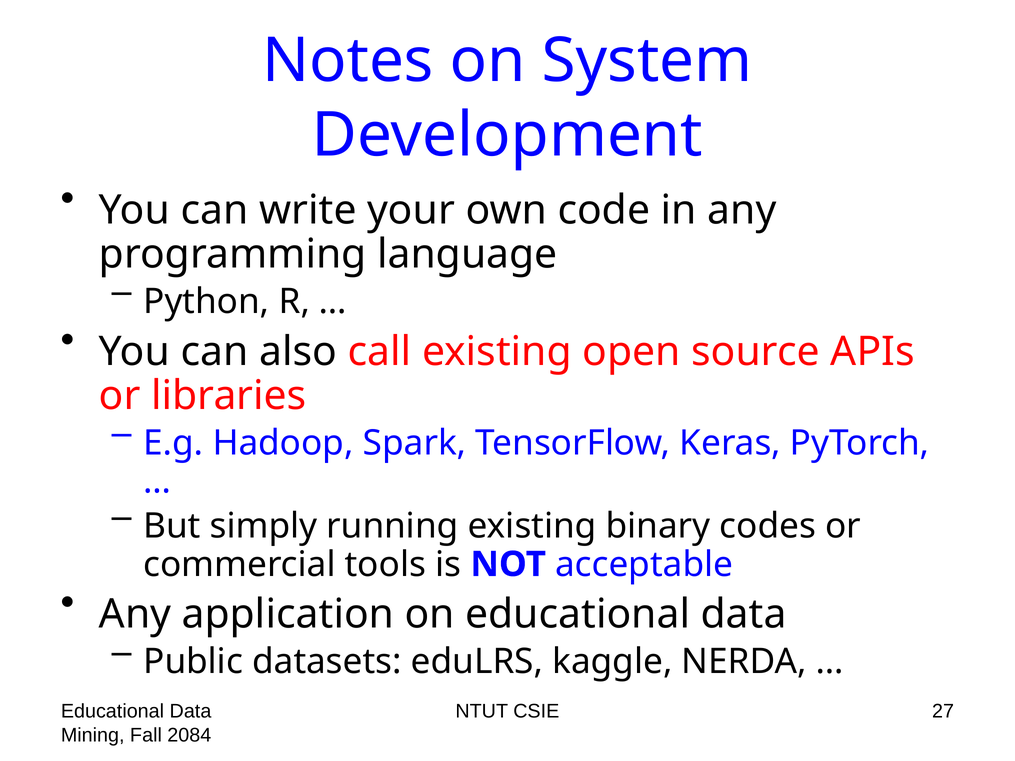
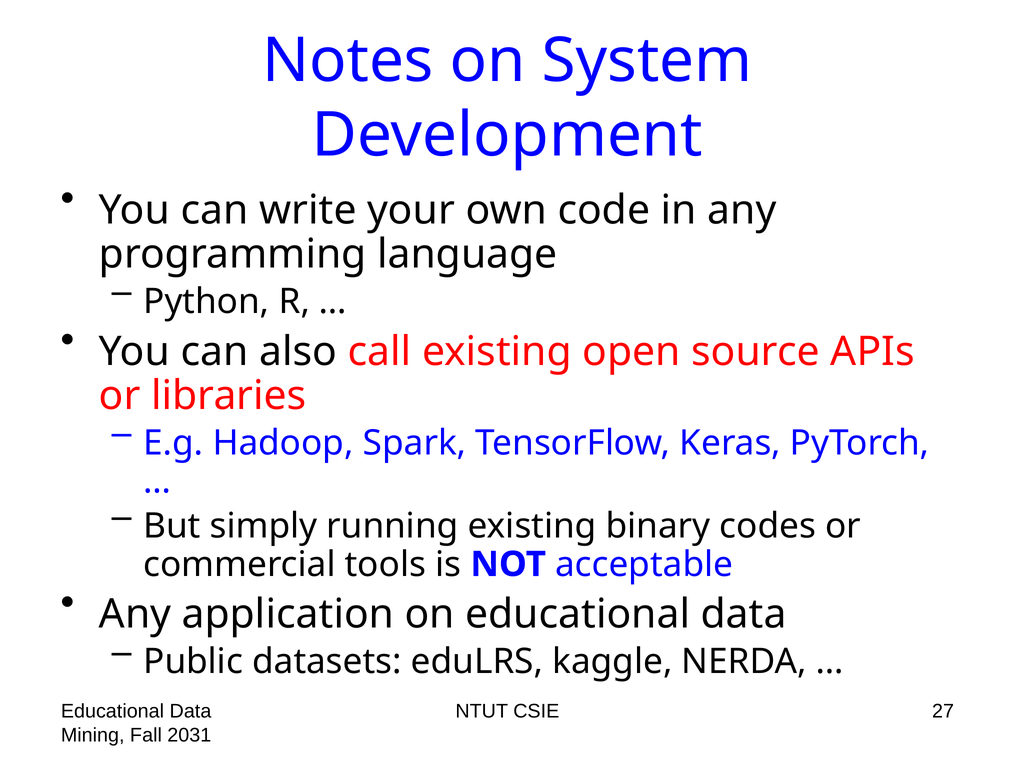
2084: 2084 -> 2031
